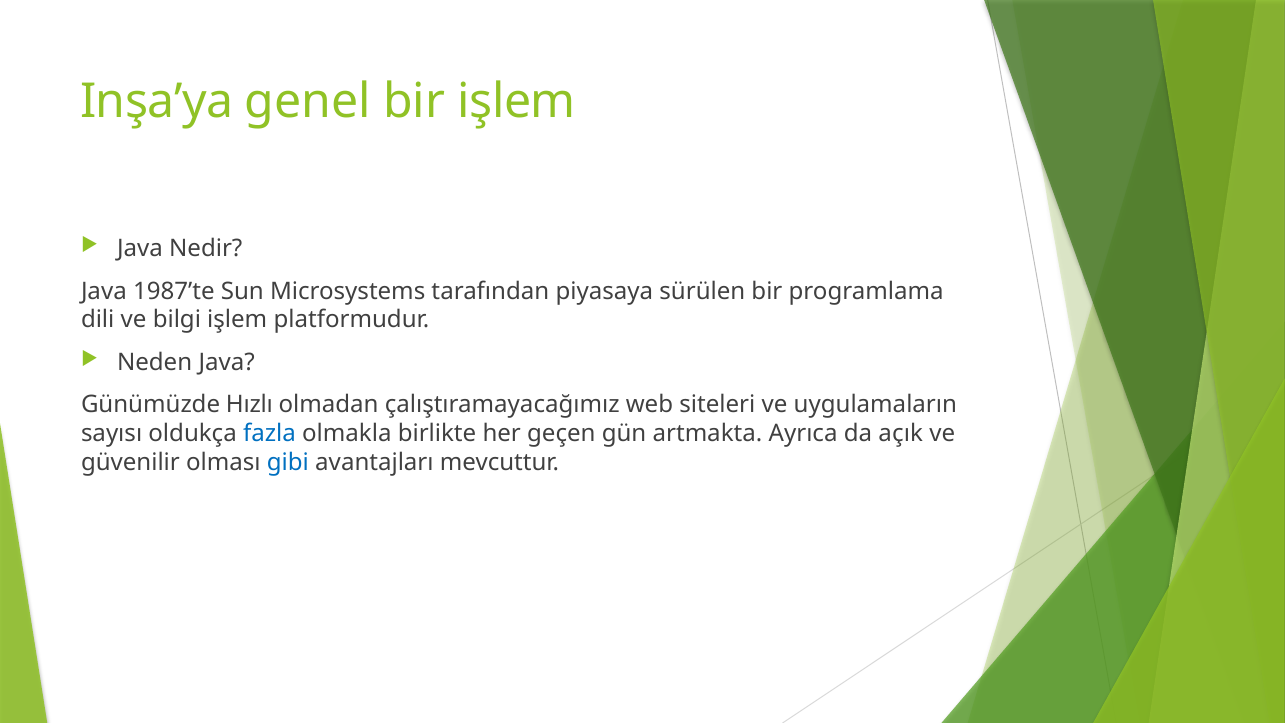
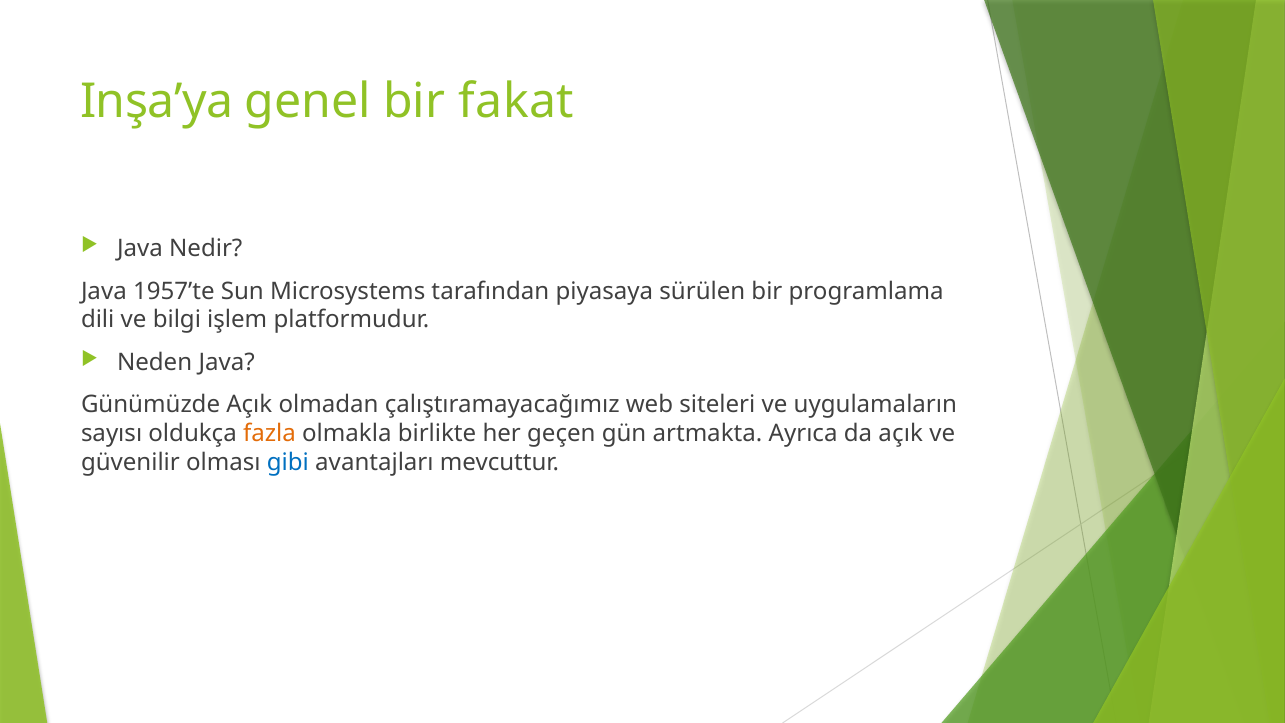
bir işlem: işlem -> fakat
1987’te: 1987’te -> 1957’te
Günümüzde Hızlı: Hızlı -> Açık
fazla colour: blue -> orange
